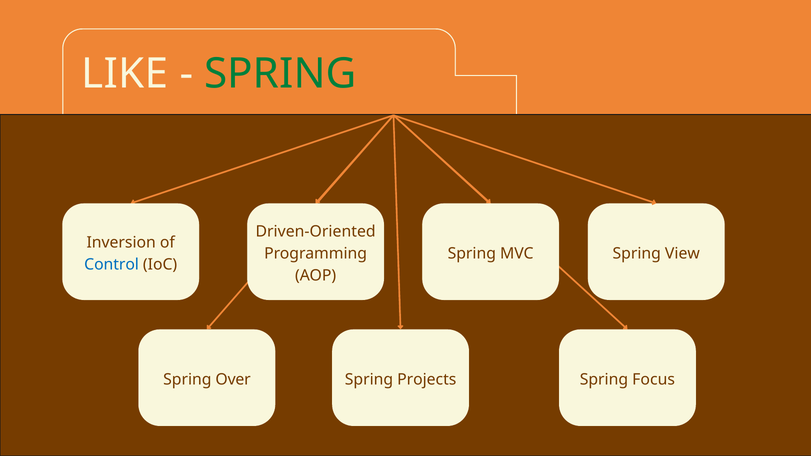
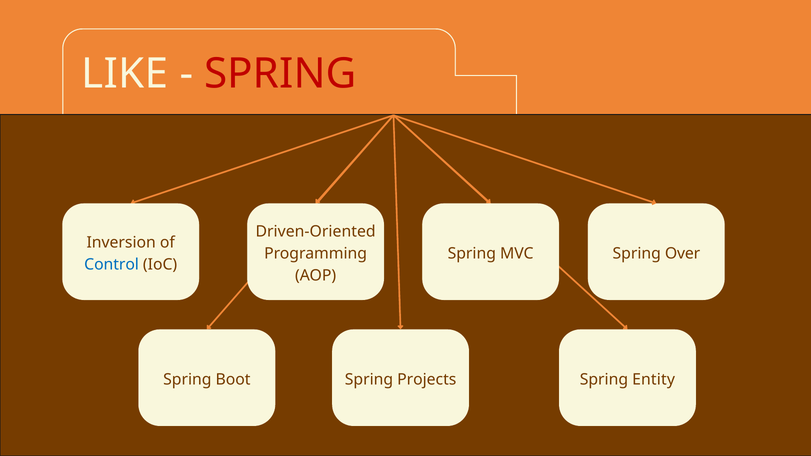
SPRING at (280, 74) colour: green -> red
View: View -> Over
Over: Over -> Boot
Focus: Focus -> Entity
